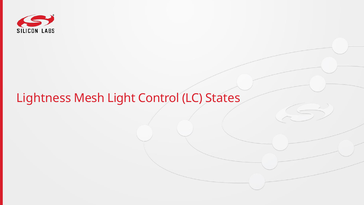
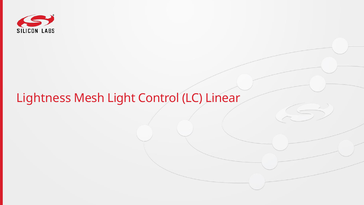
States: States -> Linear
